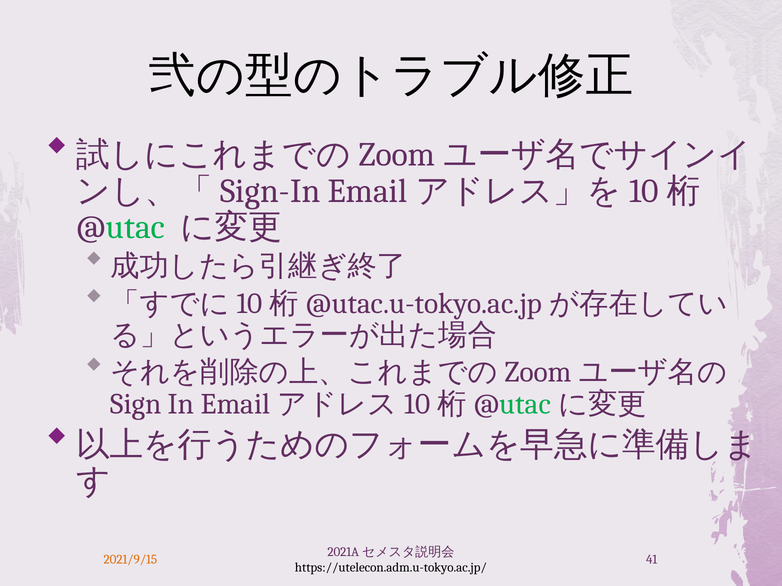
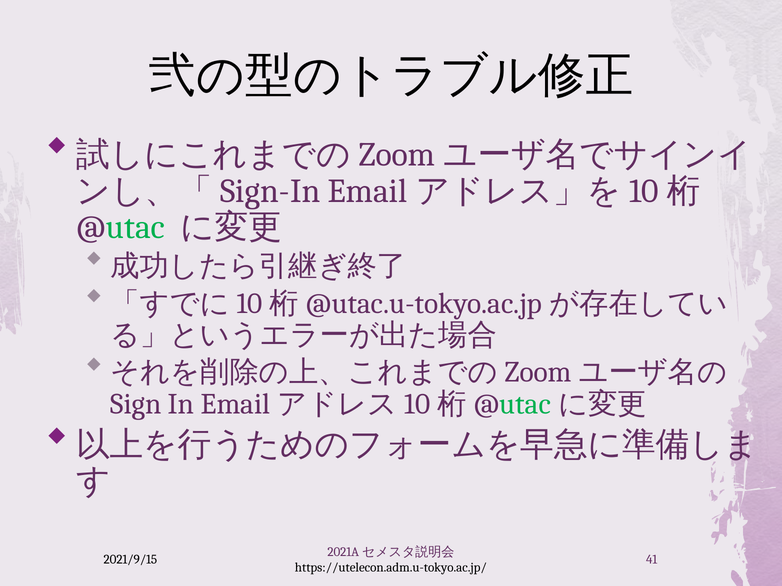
2021/9/15 colour: orange -> black
